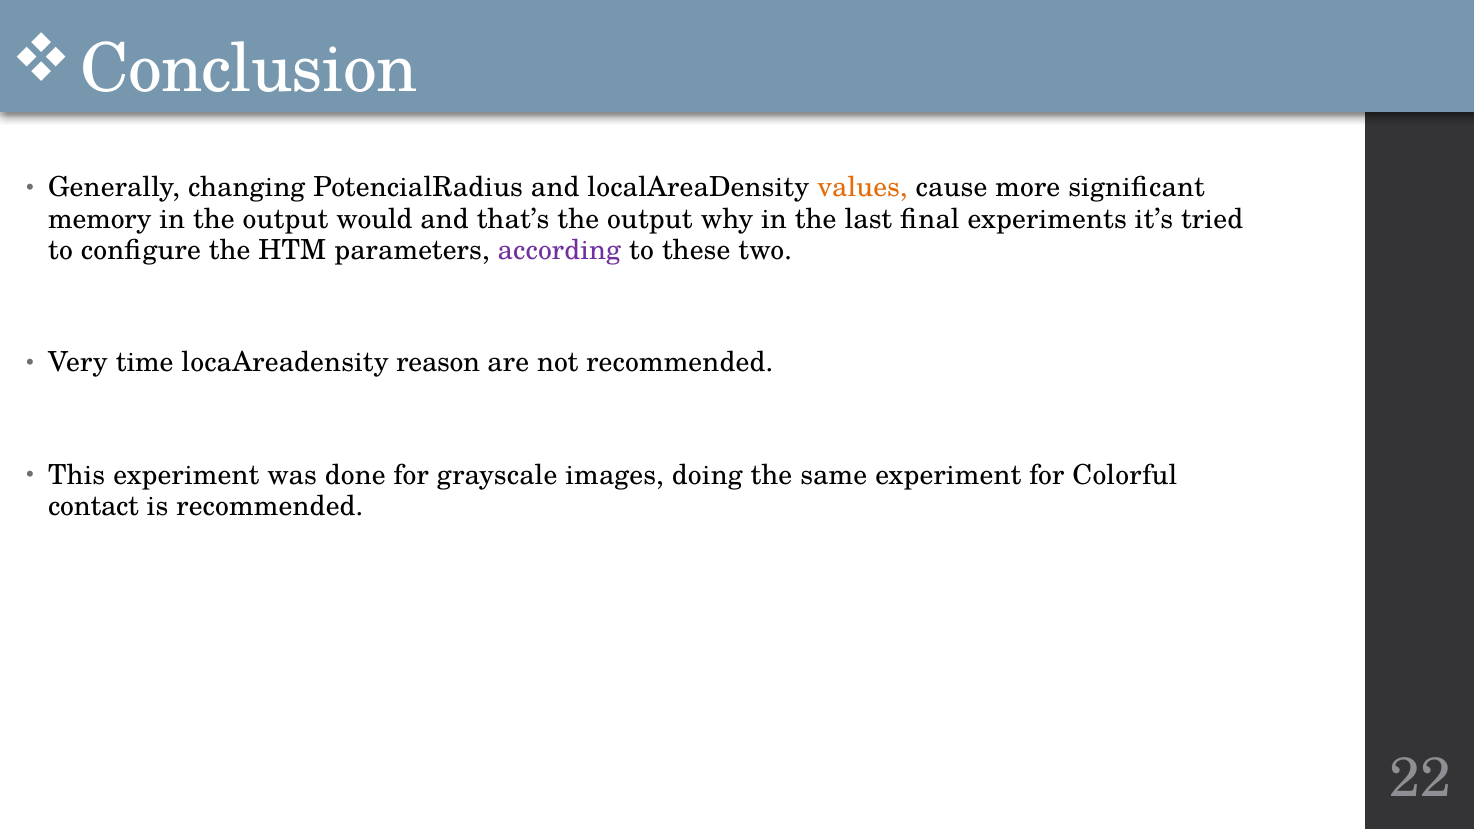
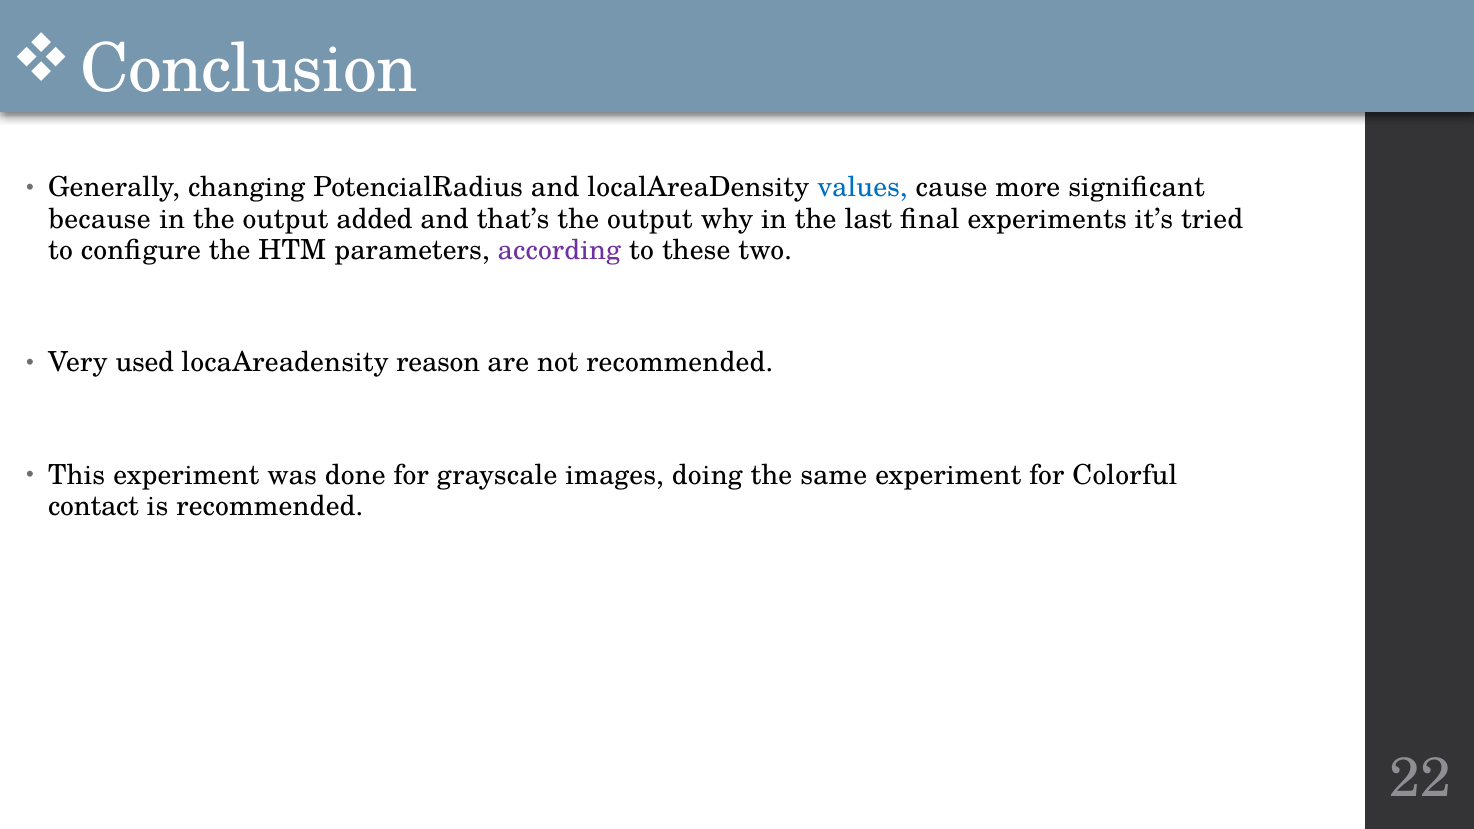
values colour: orange -> blue
memory: memory -> because
would: would -> added
time: time -> used
